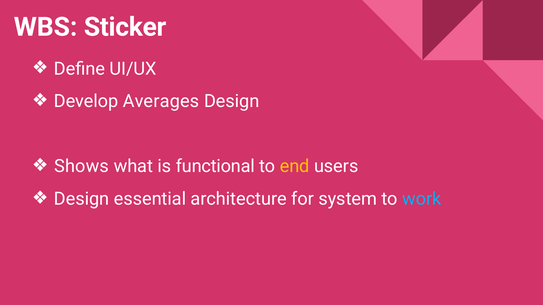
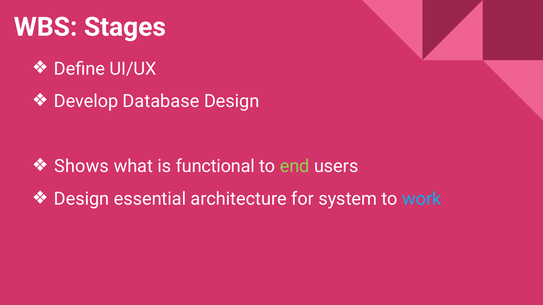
Sticker: Sticker -> Stages
Averages: Averages -> Database
end colour: yellow -> light green
